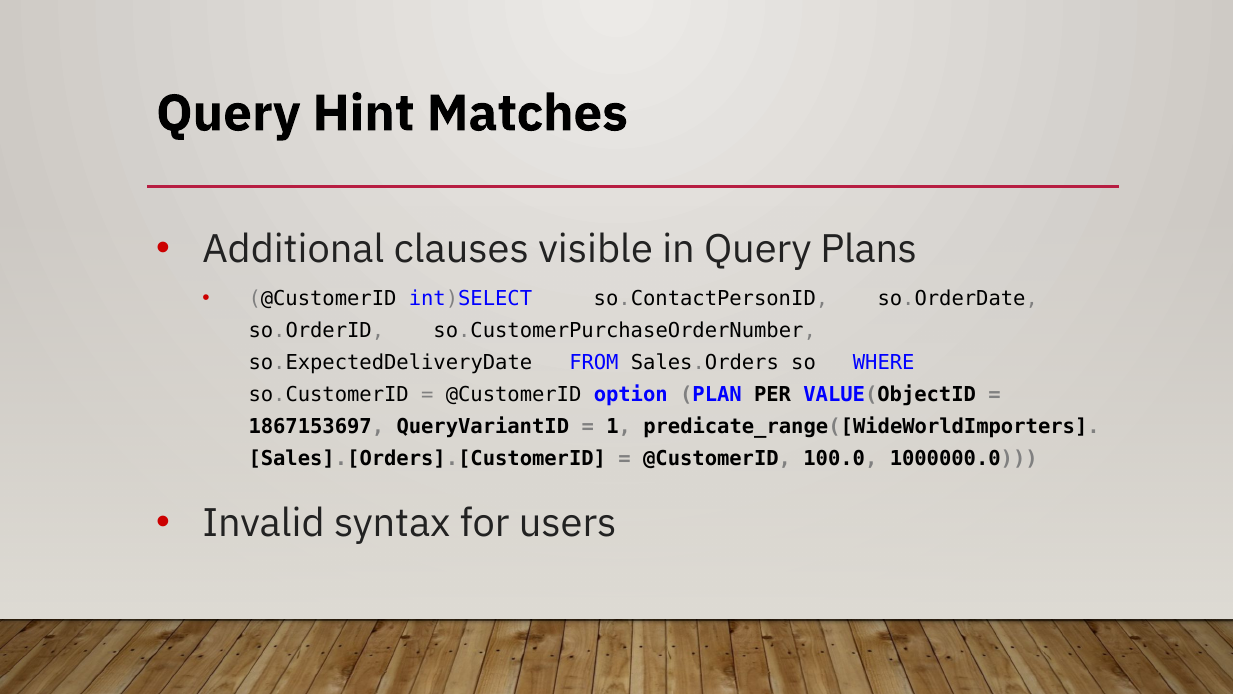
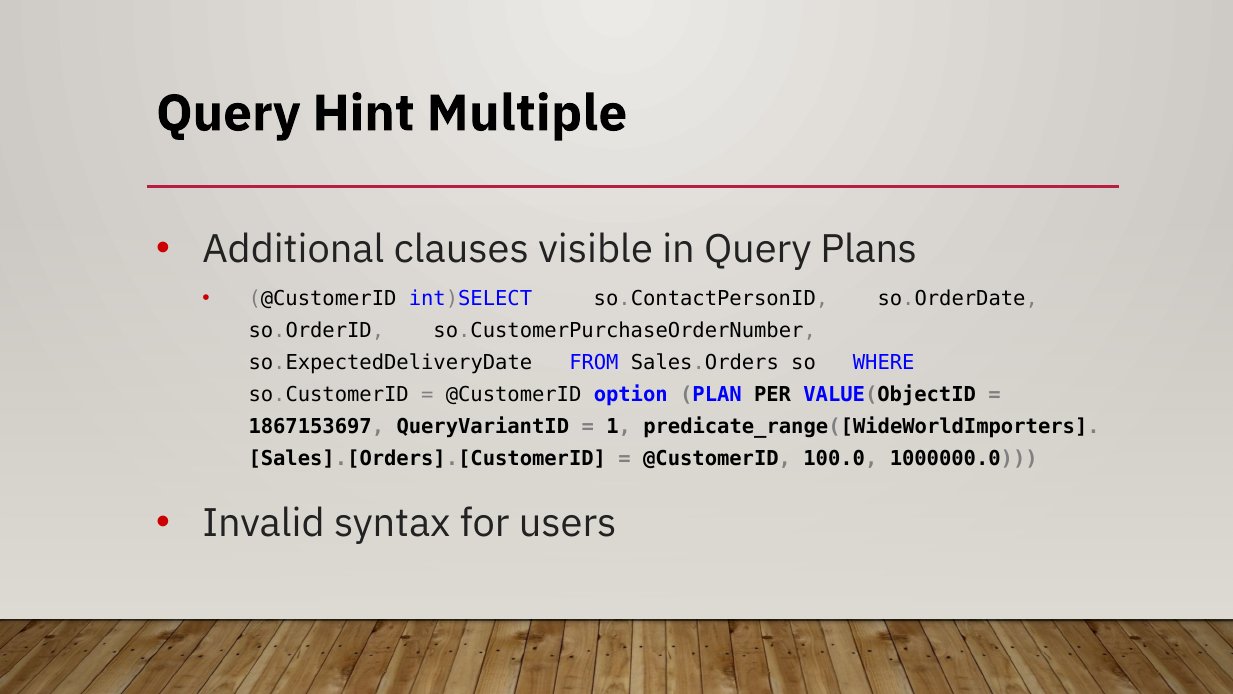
Matches: Matches -> Multiple
